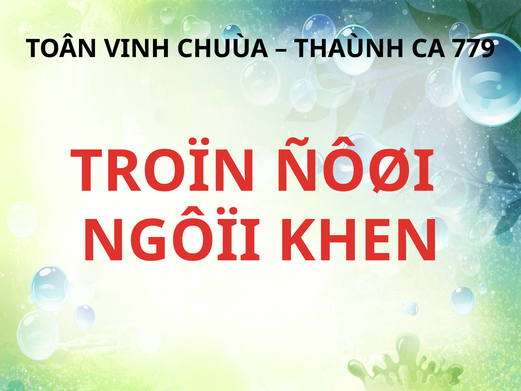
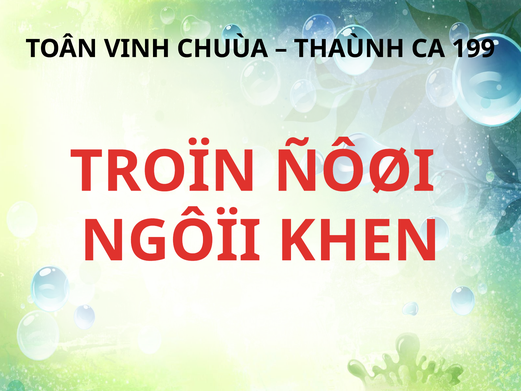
779: 779 -> 199
